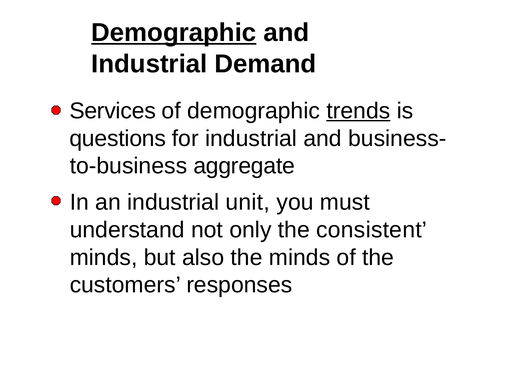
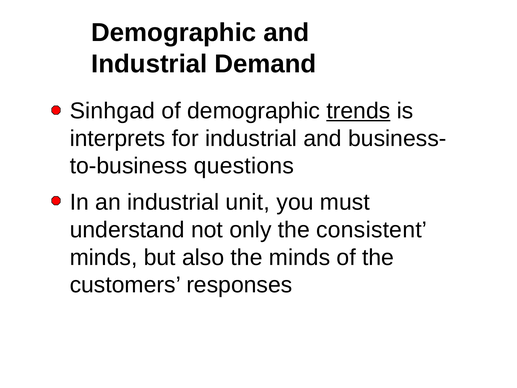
Demographic at (174, 33) underline: present -> none
Services: Services -> Sinhgad
questions: questions -> interprets
aggregate: aggregate -> questions
